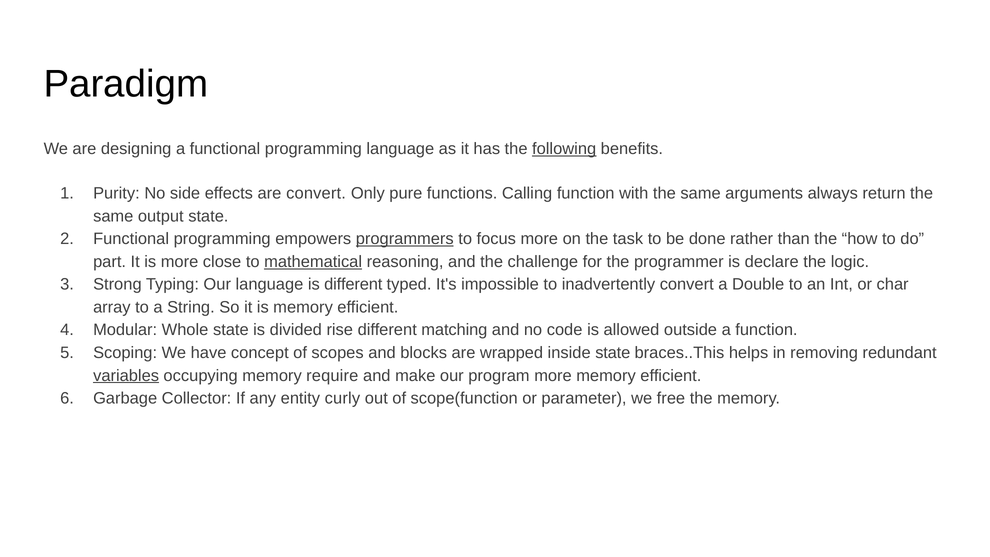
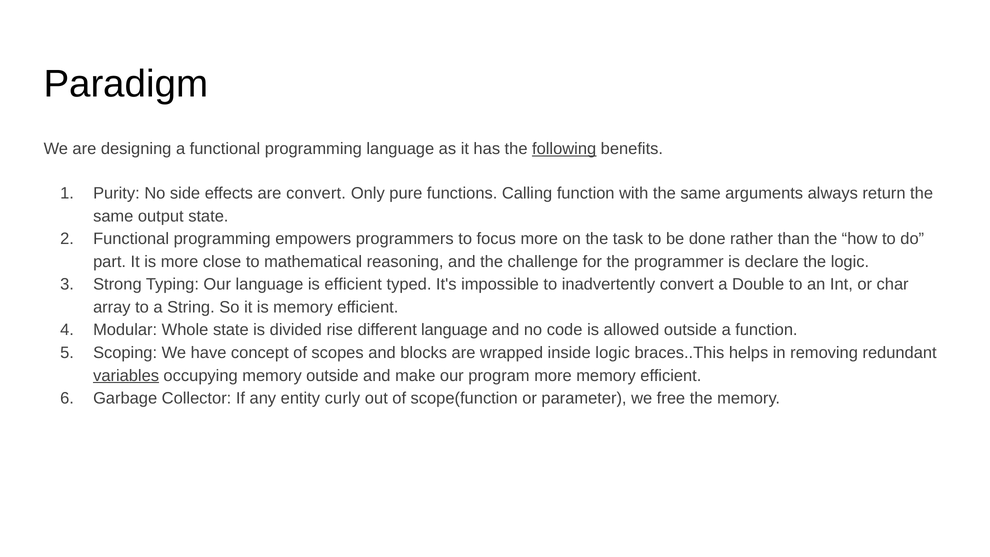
programmers underline: present -> none
mathematical underline: present -> none
is different: different -> efficient
different matching: matching -> language
inside state: state -> logic
memory require: require -> outside
